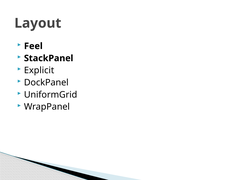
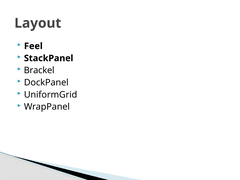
Explicit: Explicit -> Brackel
